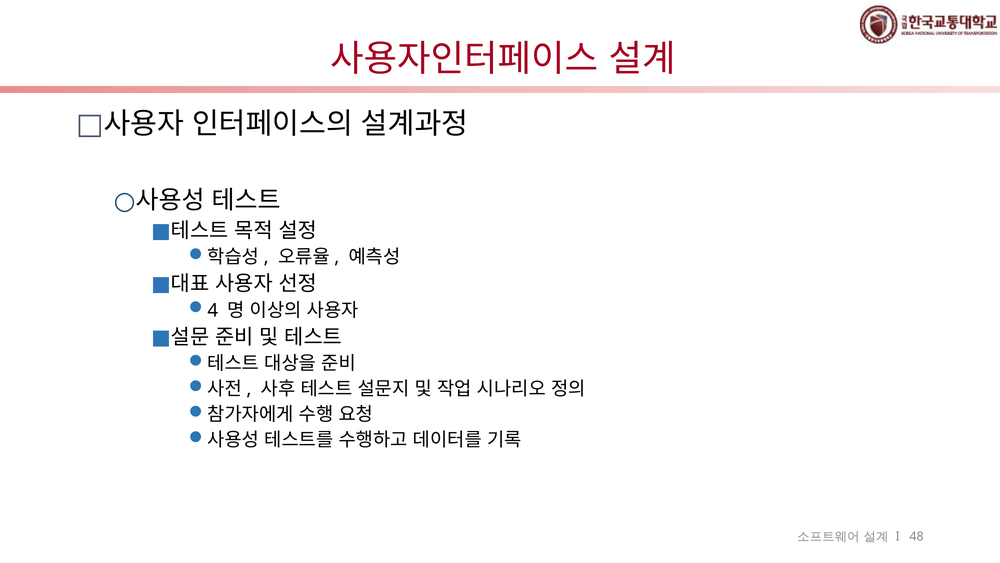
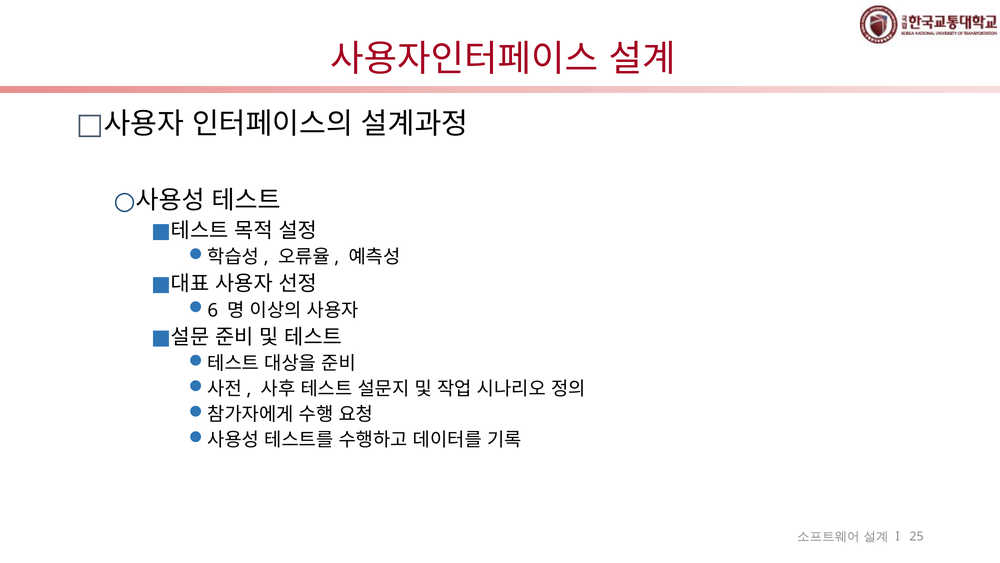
4: 4 -> 6
48: 48 -> 25
